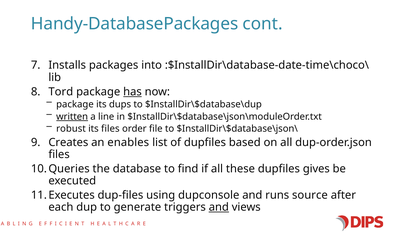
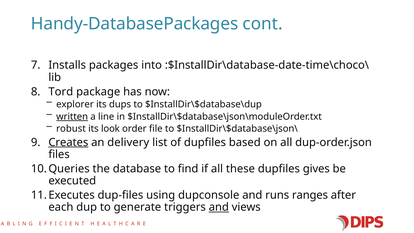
has underline: present -> none
package at (75, 104): package -> explorer
its files: files -> look
Creates underline: none -> present
enables: enables -> delivery
source: source -> ranges
